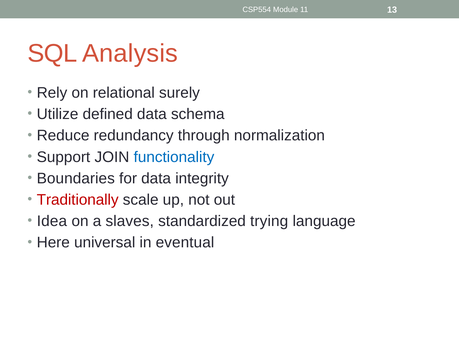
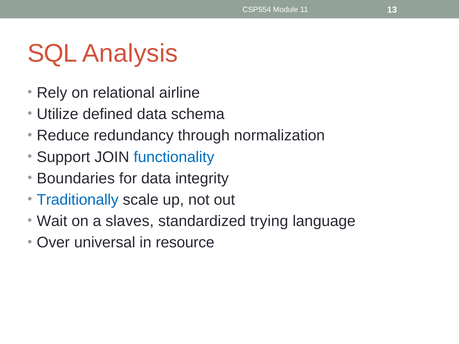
surely: surely -> airline
Traditionally colour: red -> blue
Idea: Idea -> Wait
Here: Here -> Over
eventual: eventual -> resource
